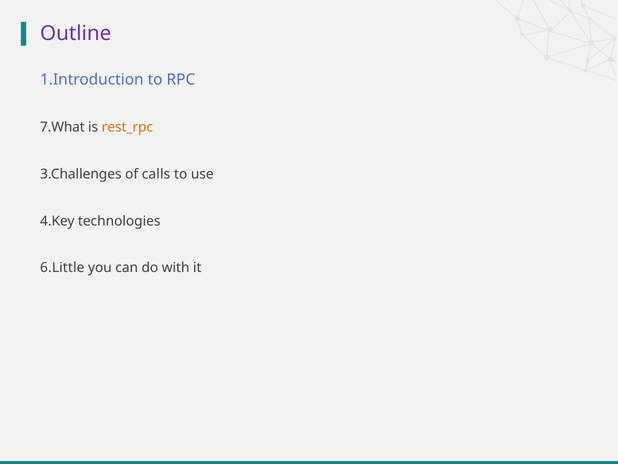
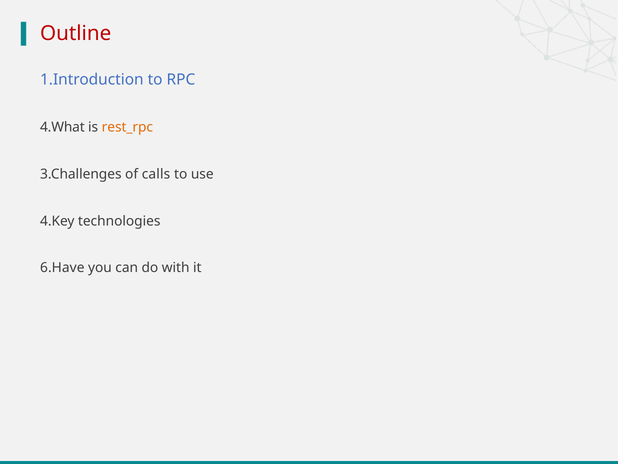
Outline colour: purple -> red
7.What: 7.What -> 4.What
6.Little: 6.Little -> 6.Have
